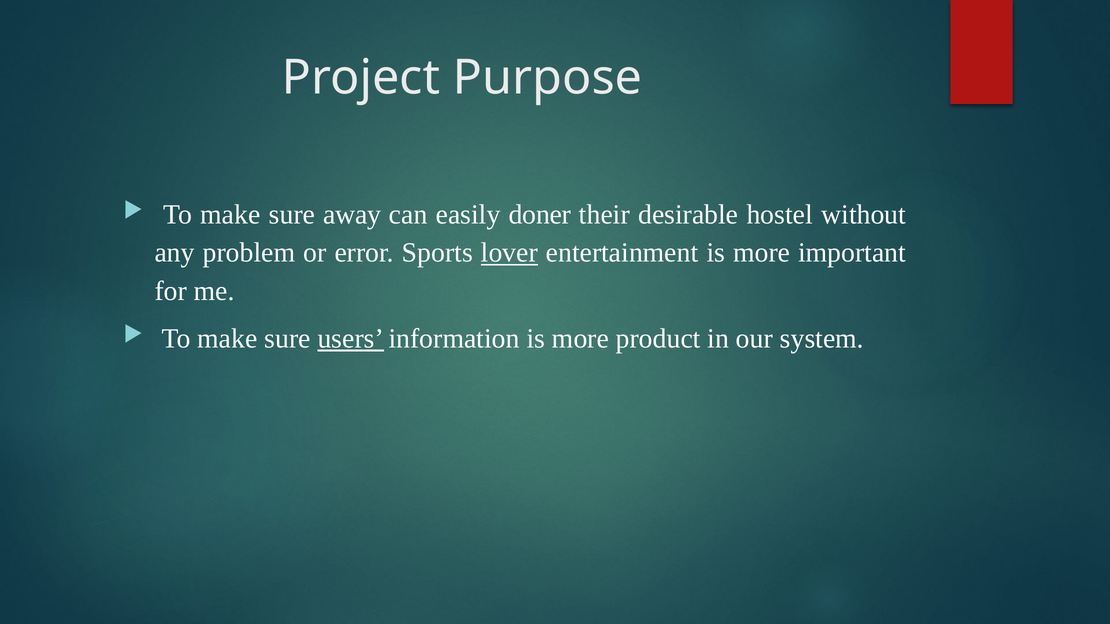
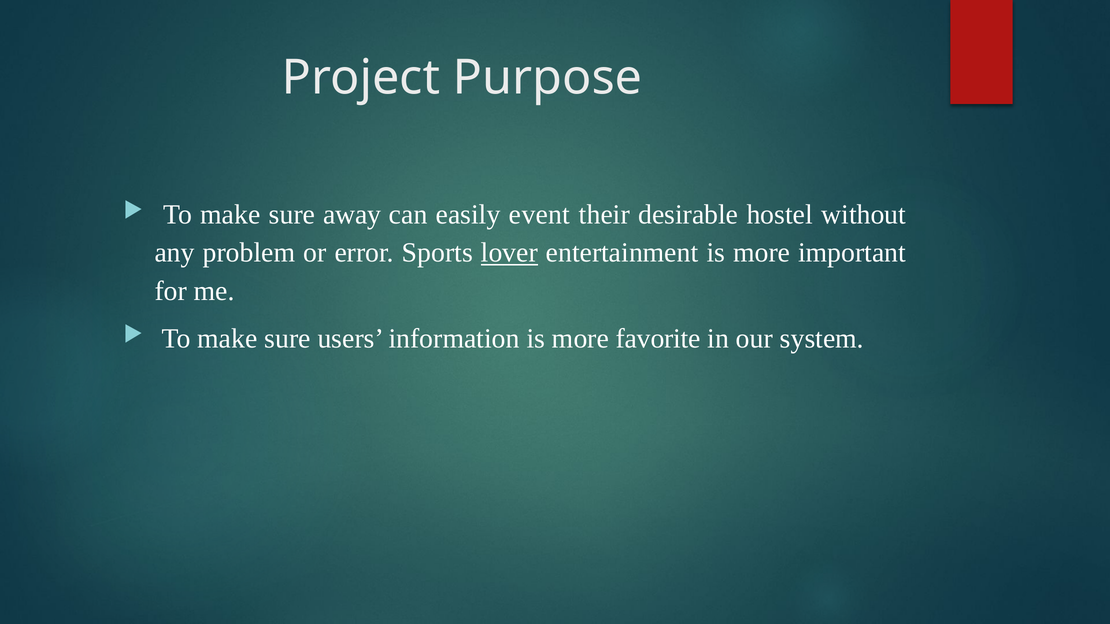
doner: doner -> event
users underline: present -> none
product: product -> favorite
